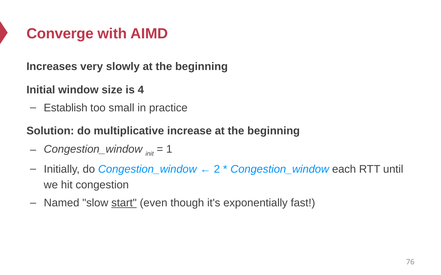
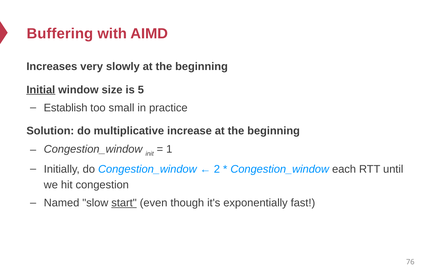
Converge: Converge -> Buffering
Initial underline: none -> present
4: 4 -> 5
